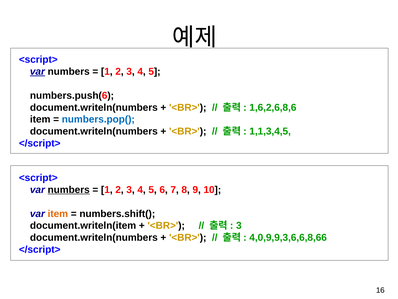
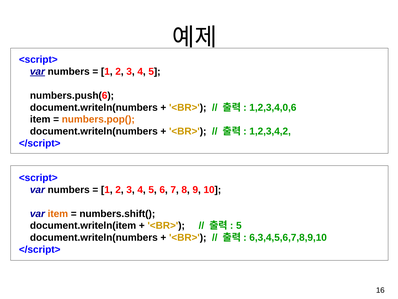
1,6,2,6,8,6: 1,6,2,6,8,6 -> 1,2,3,4,0,6
numbers.pop( colour: blue -> orange
1,1,3,4,5: 1,1,3,4,5 -> 1,2,3,4,2
numbers at (69, 189) underline: present -> none
3 at (239, 225): 3 -> 5
4,0,9,9,3,6,6,8,66: 4,0,9,9,3,6,6,8,66 -> 6,3,4,5,6,7,8,9,10
